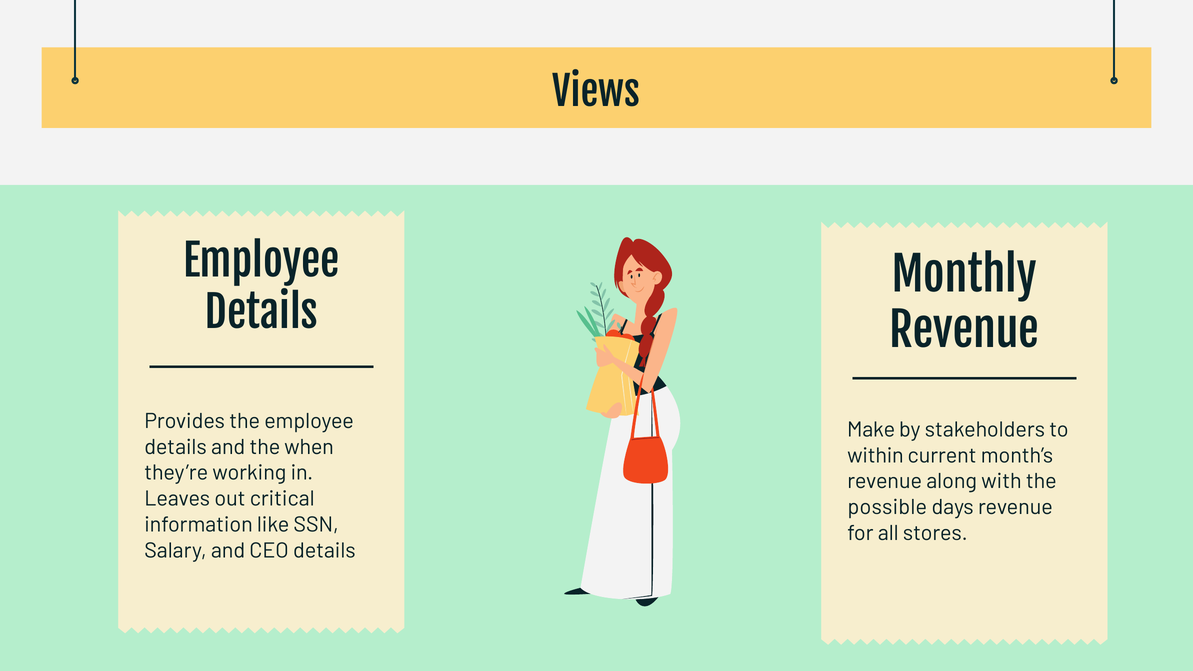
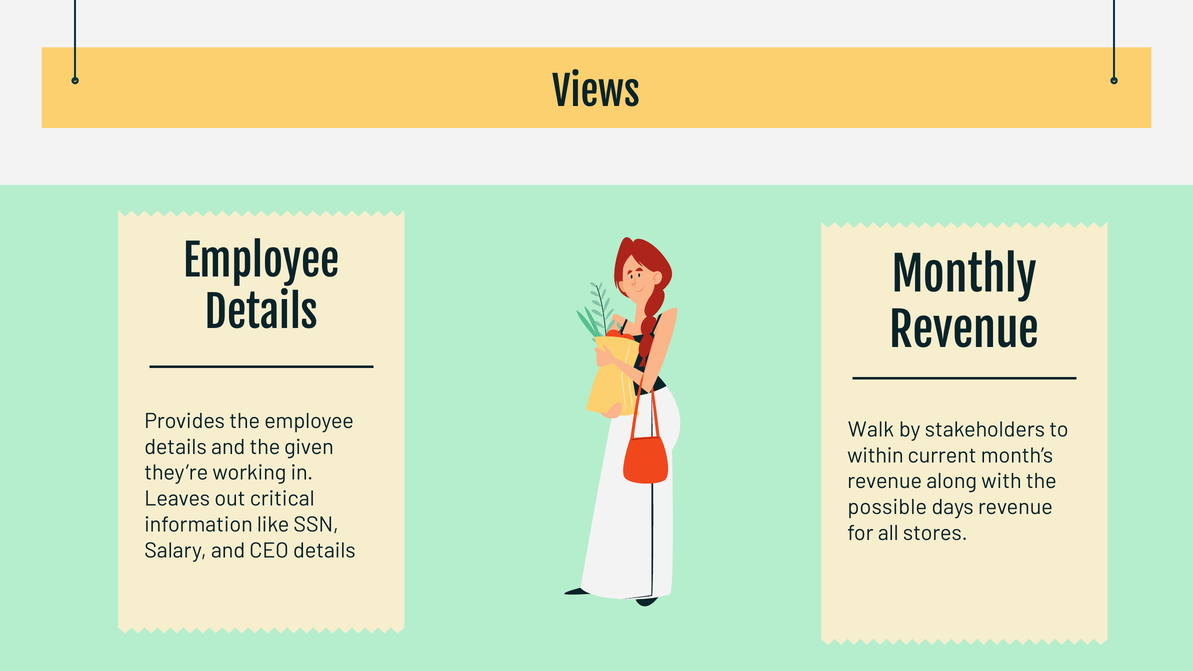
Make: Make -> Walk
when: when -> given
